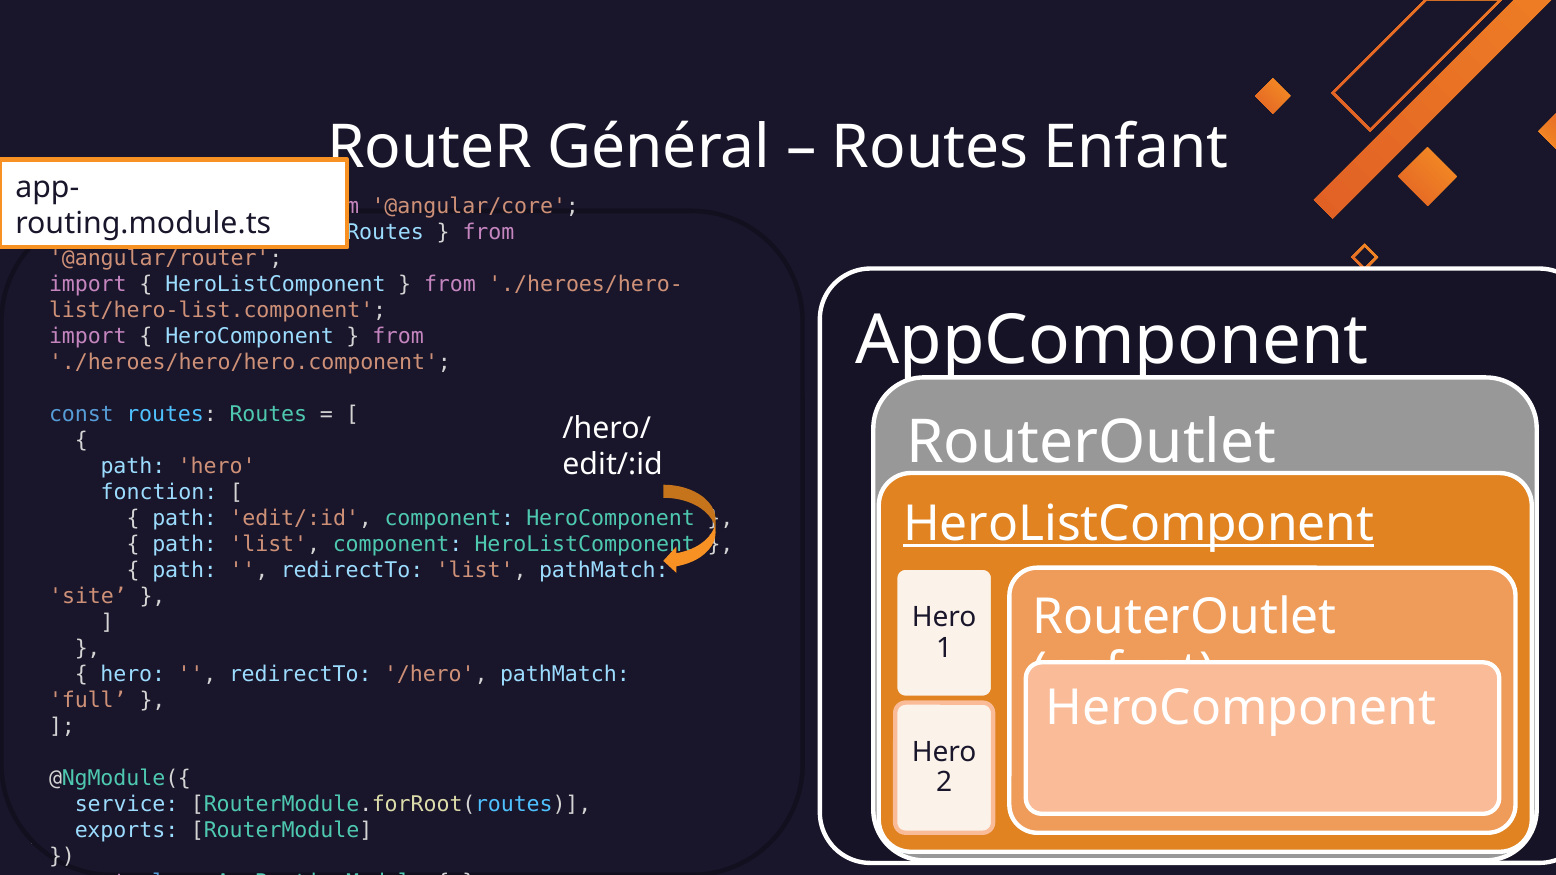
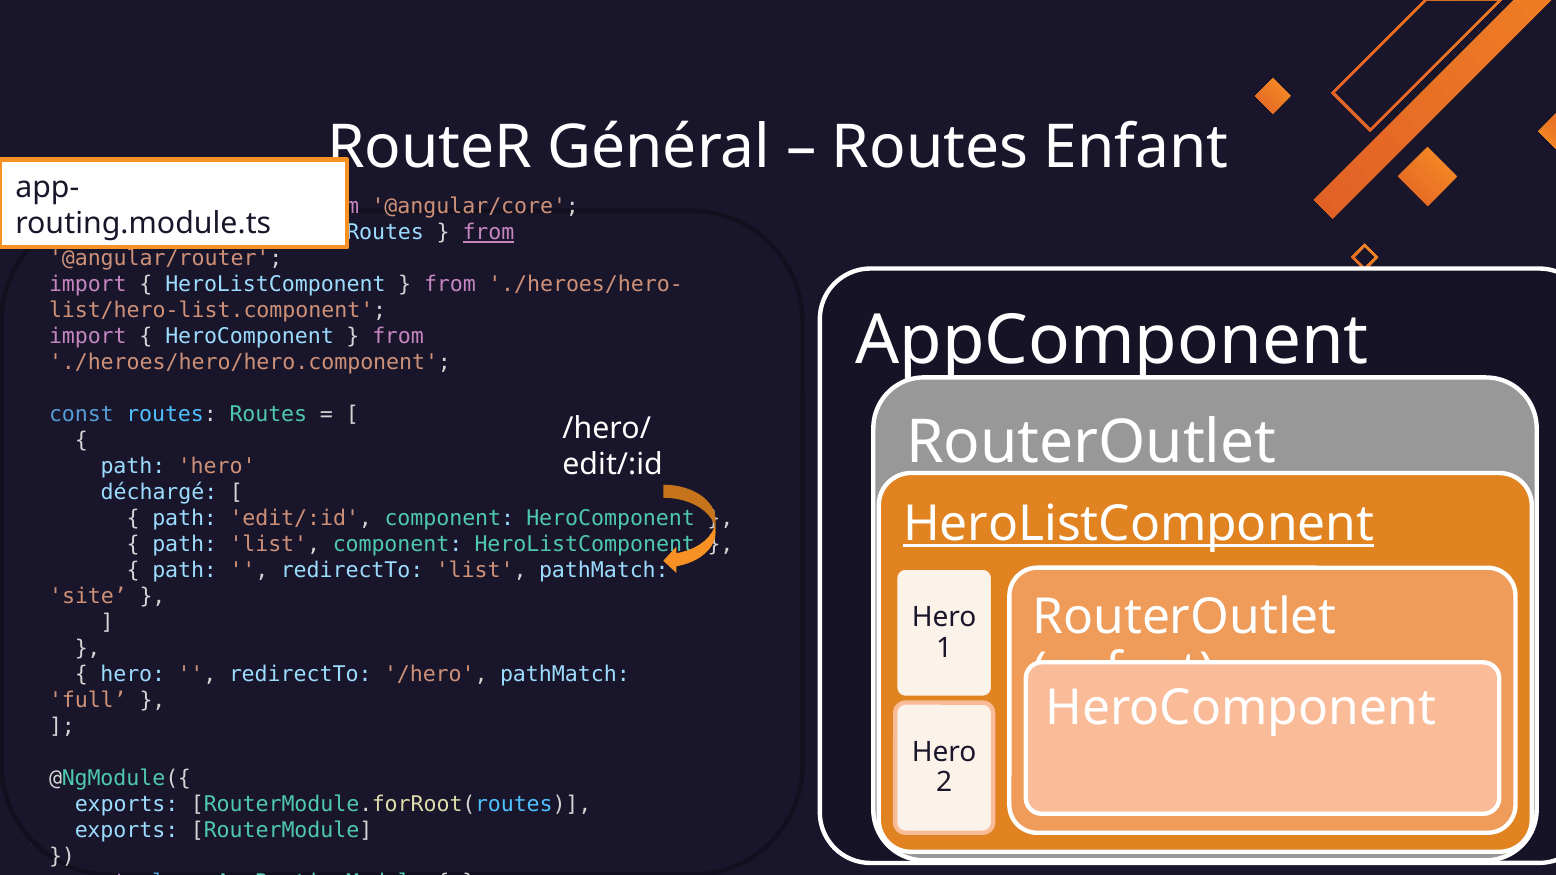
from at (488, 233) underline: none -> present
fonction: fonction -> déchargé
service at (127, 804): service -> exports
